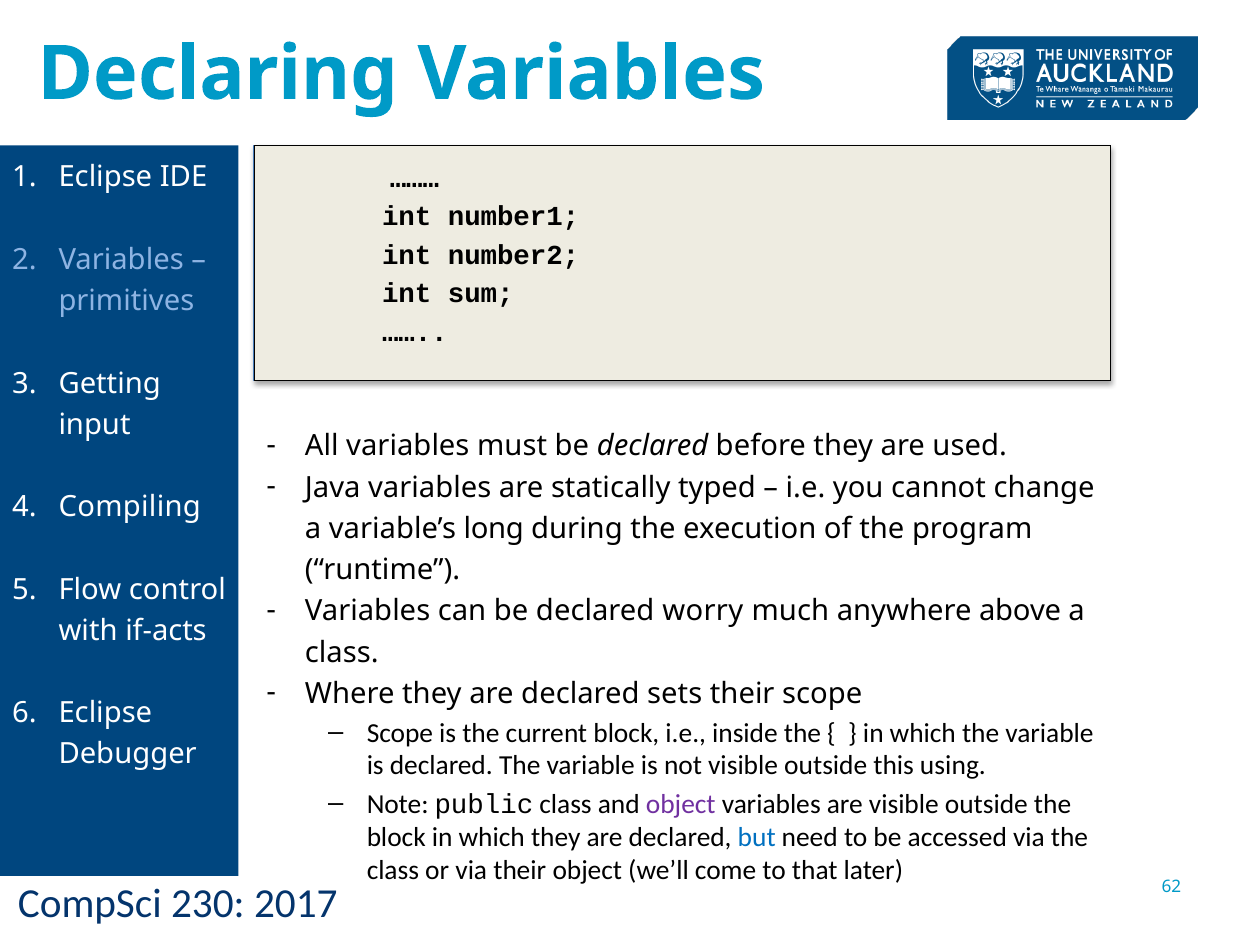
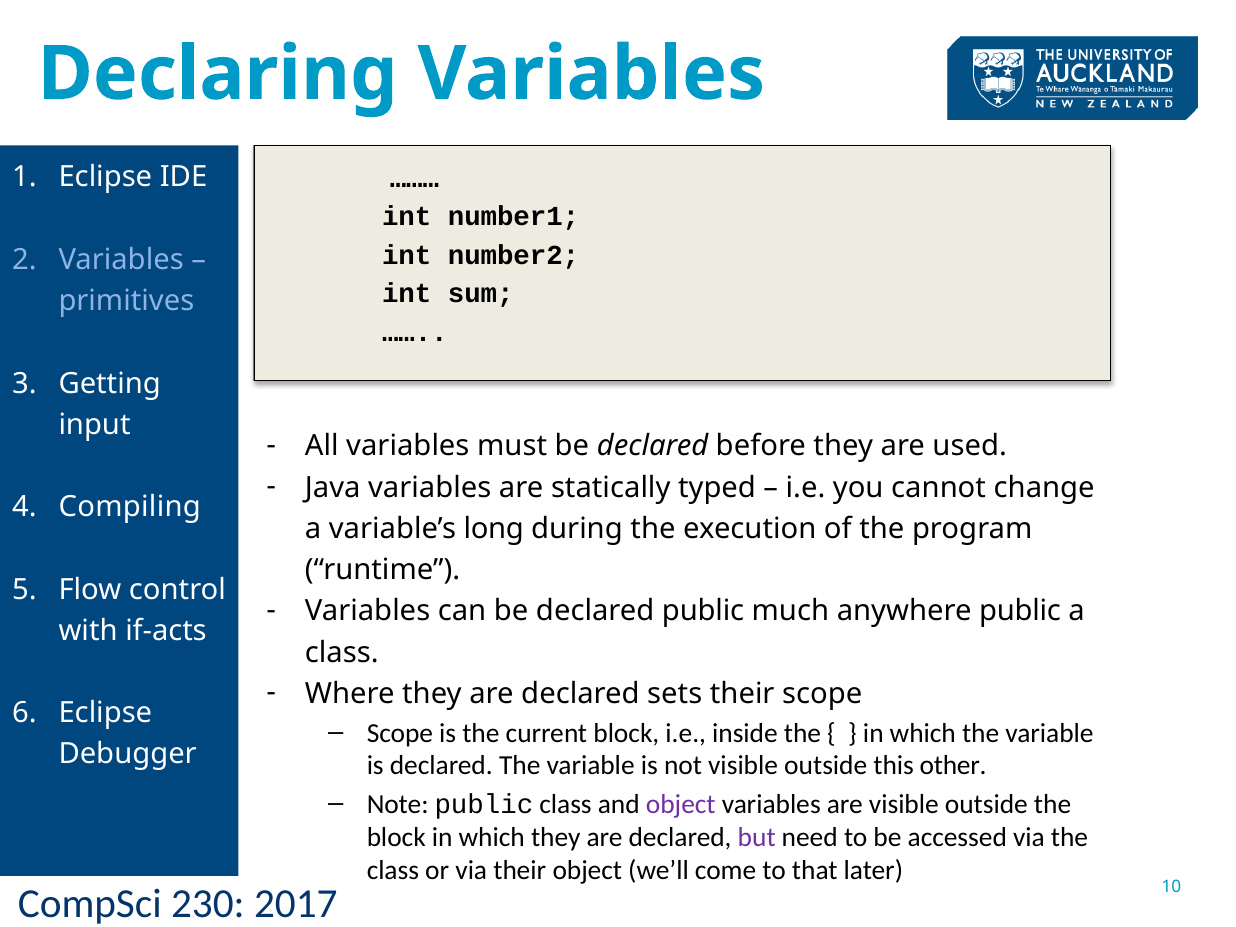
declared worry: worry -> public
anywhere above: above -> public
using: using -> other
but colour: blue -> purple
62: 62 -> 10
